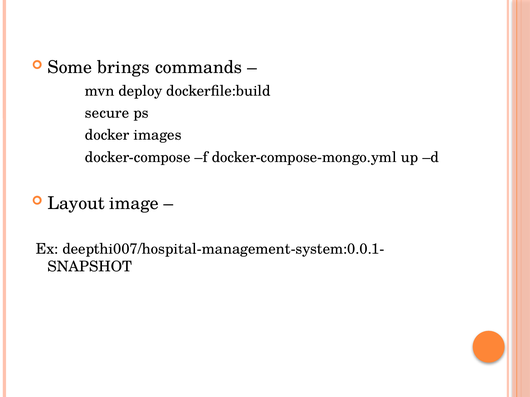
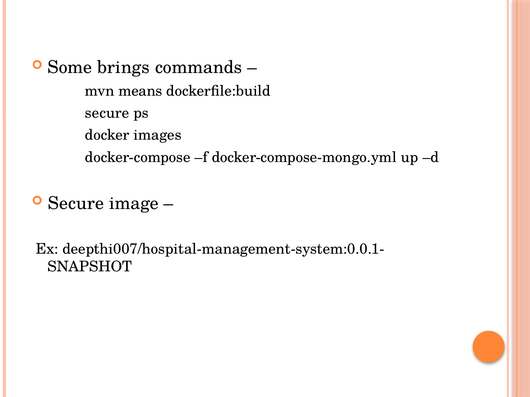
deploy: deploy -> means
Layout at (76, 204): Layout -> Secure
